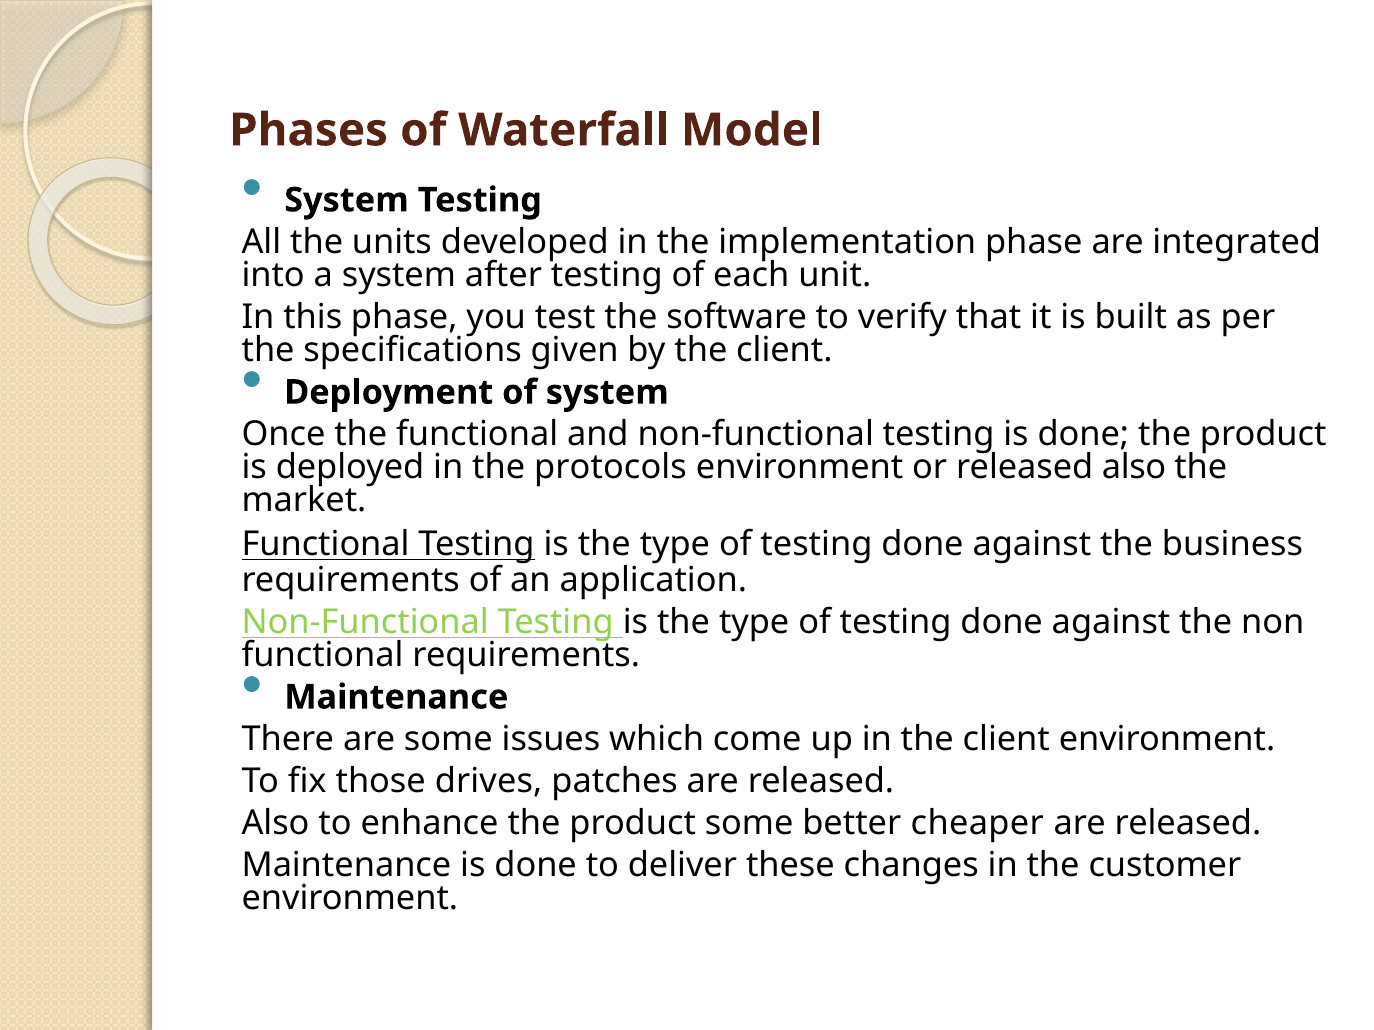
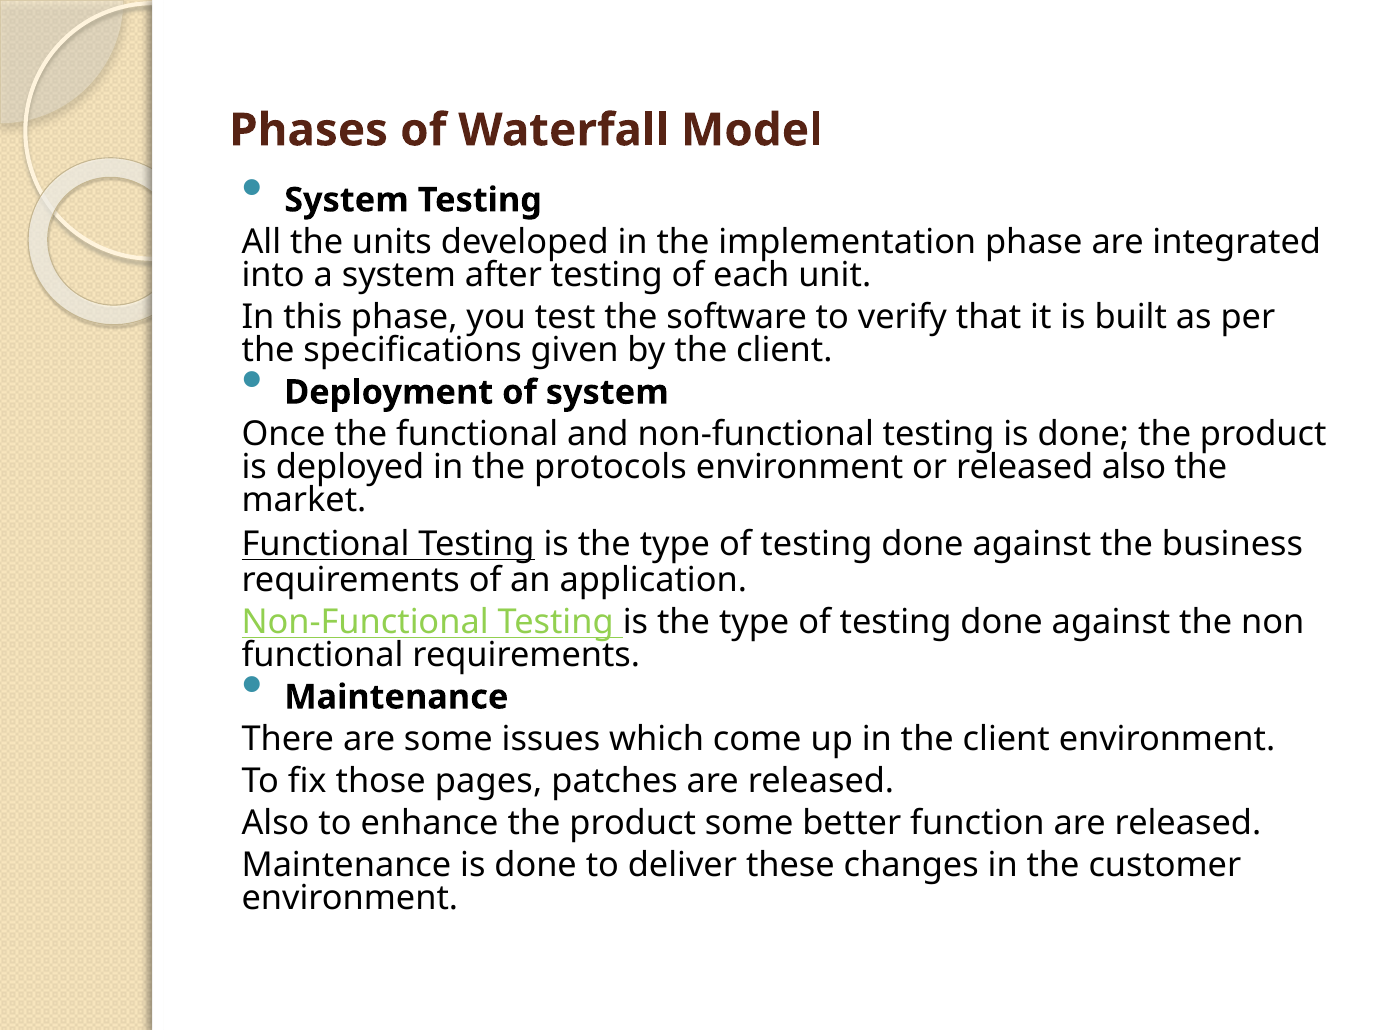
drives: drives -> pages
cheaper: cheaper -> function
